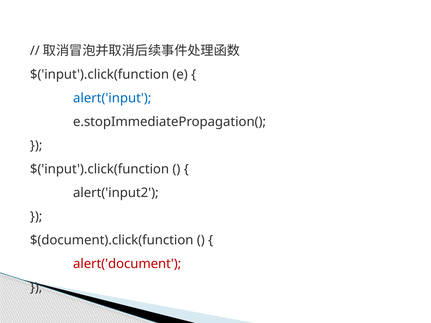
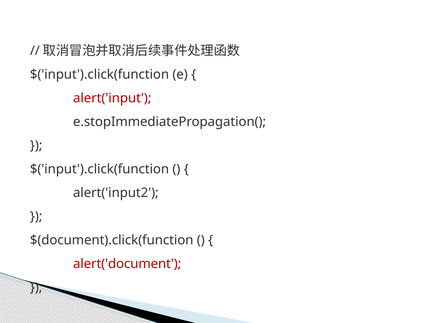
alert('input colour: blue -> red
